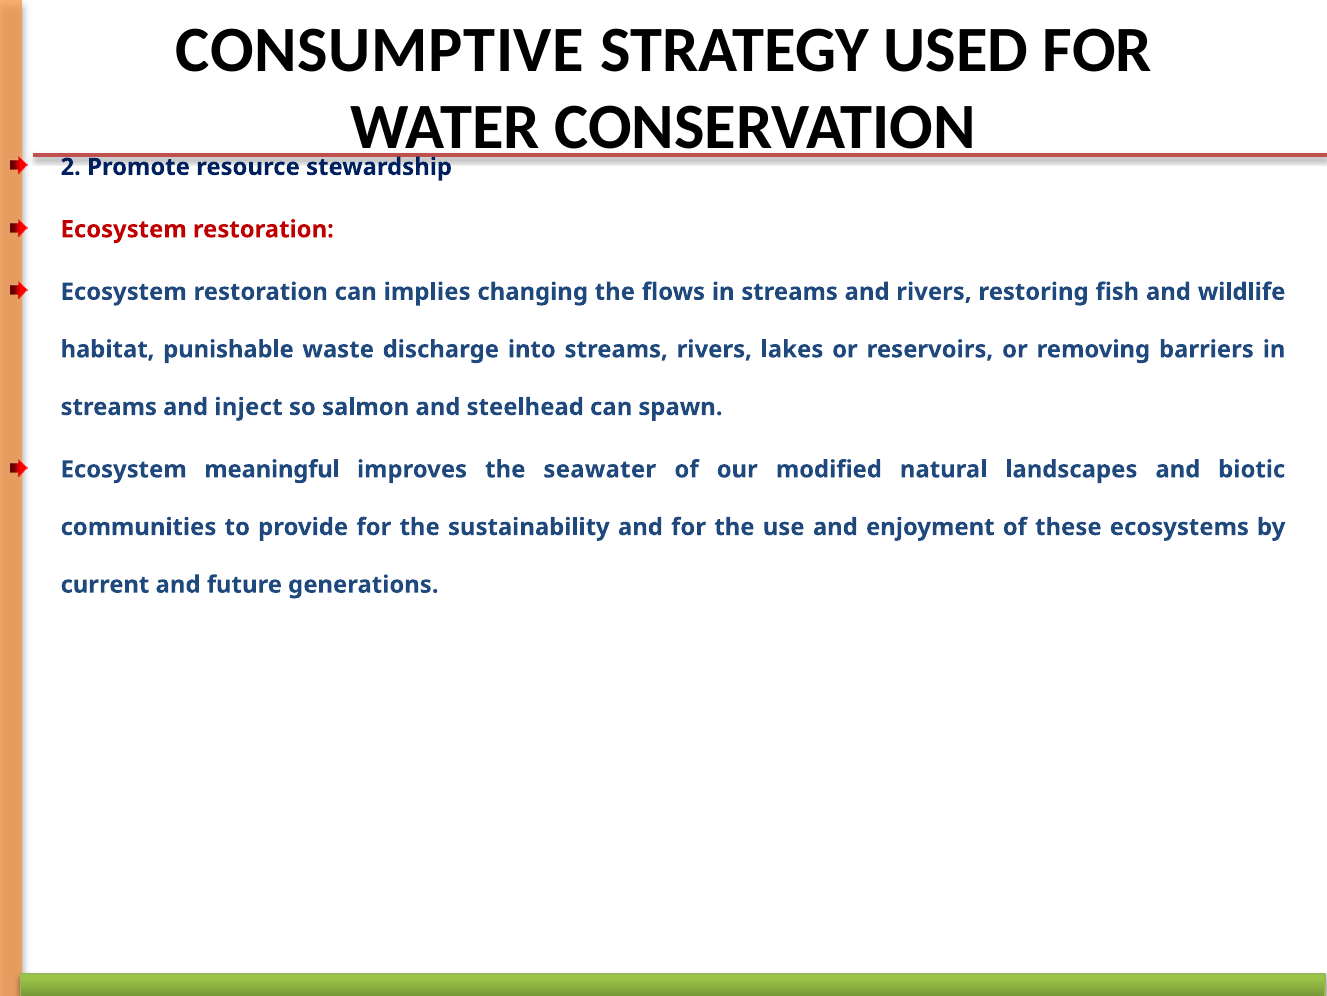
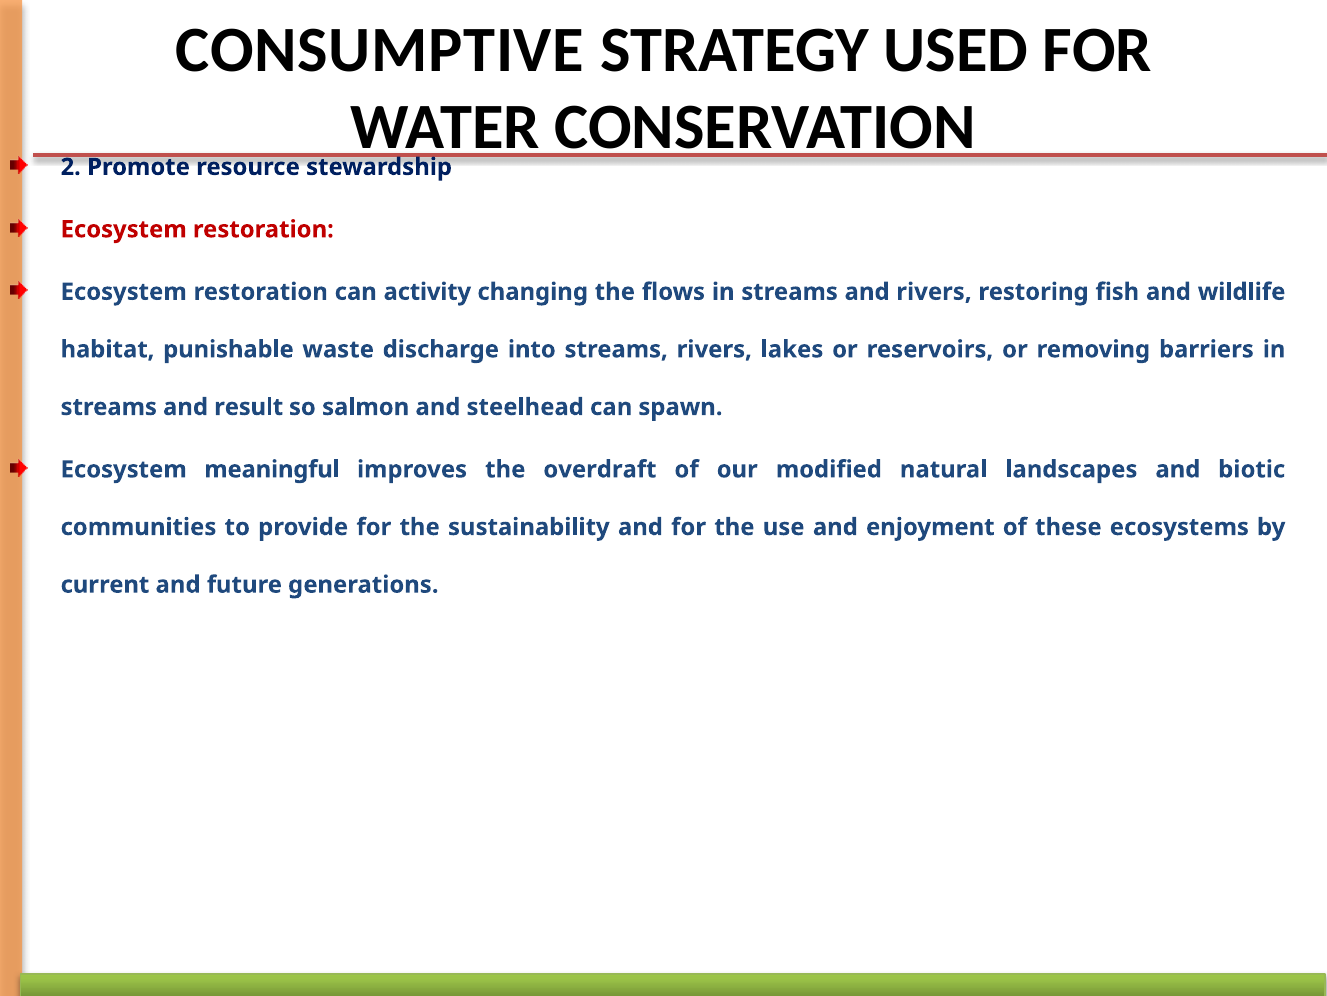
implies: implies -> activity
inject: inject -> result
seawater: seawater -> overdraft
